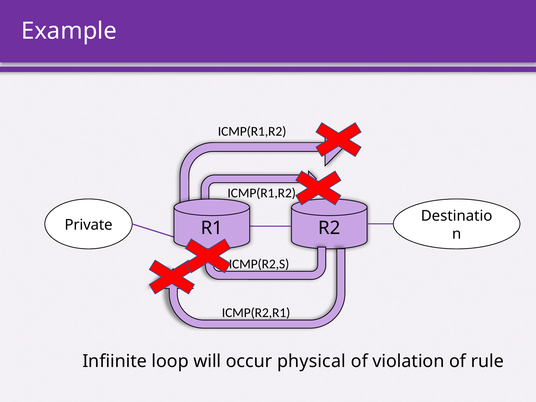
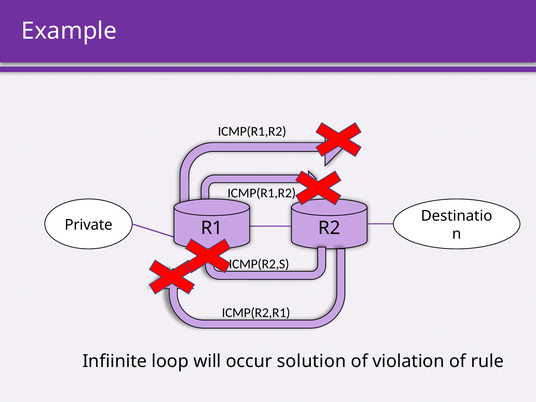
physical: physical -> solution
